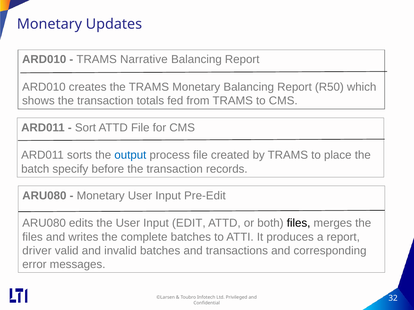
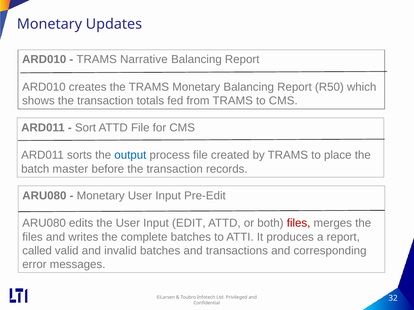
specify: specify -> master
files at (299, 223) colour: black -> red
driver: driver -> called
